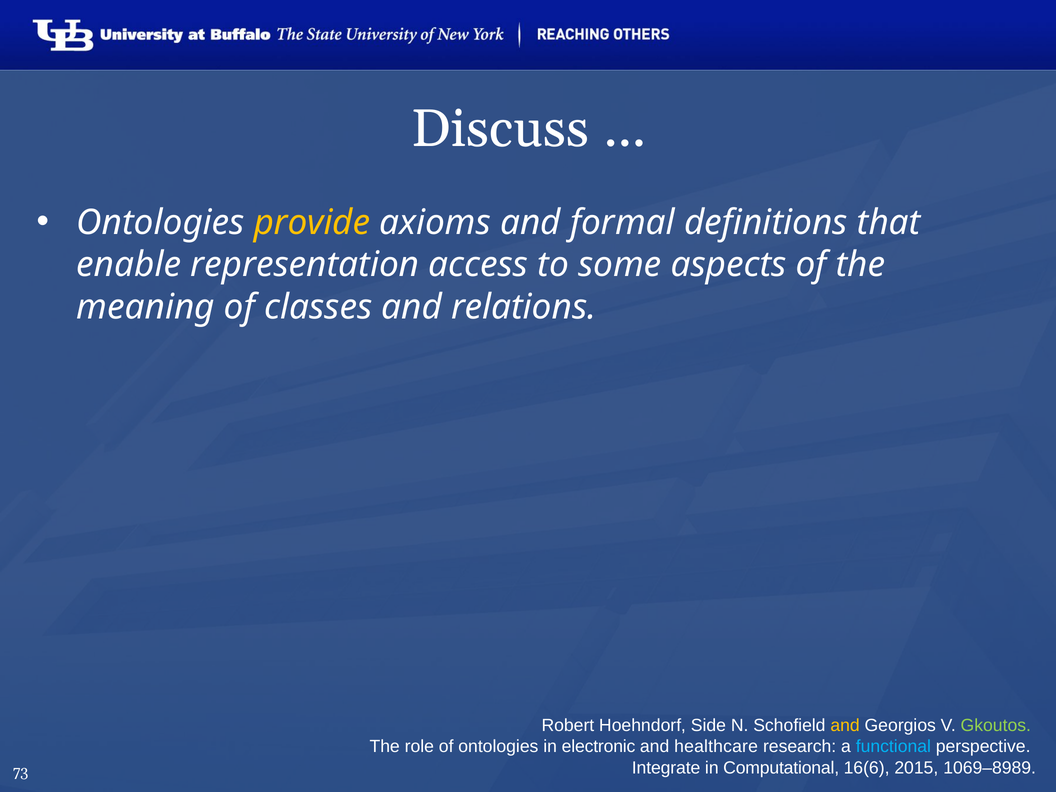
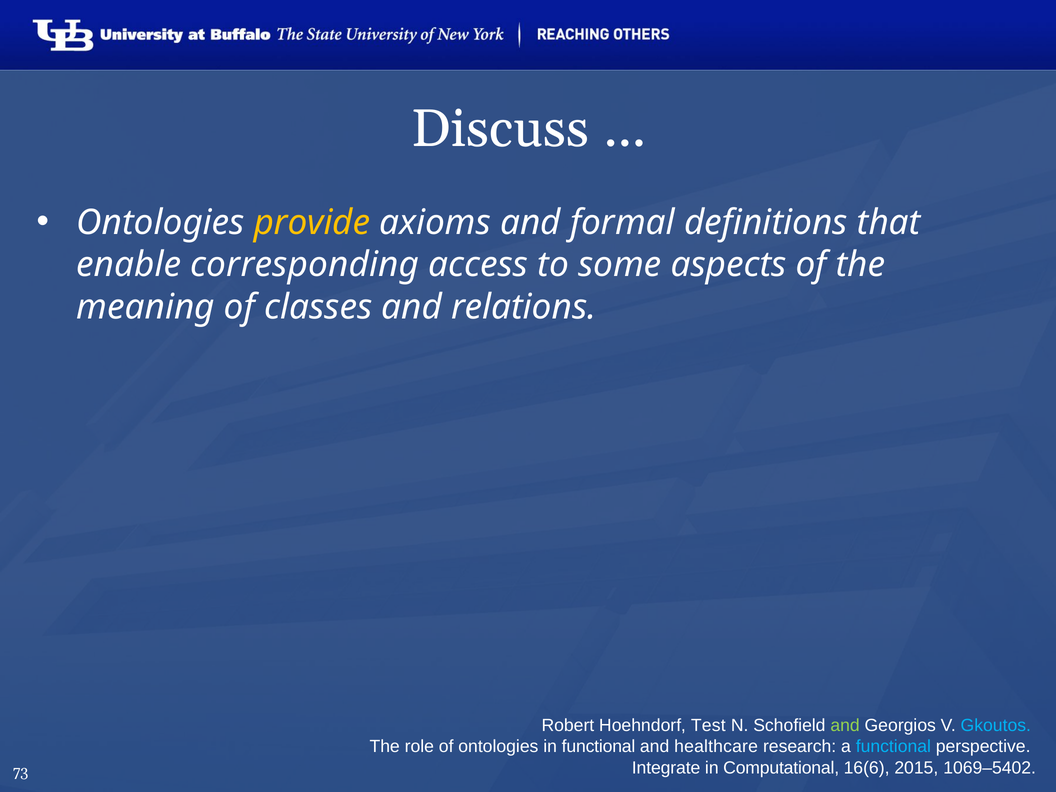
representation: representation -> corresponding
Side: Side -> Test
and at (845, 725) colour: yellow -> light green
Gkoutos colour: light green -> light blue
in electronic: electronic -> functional
1069–8989: 1069–8989 -> 1069–5402
